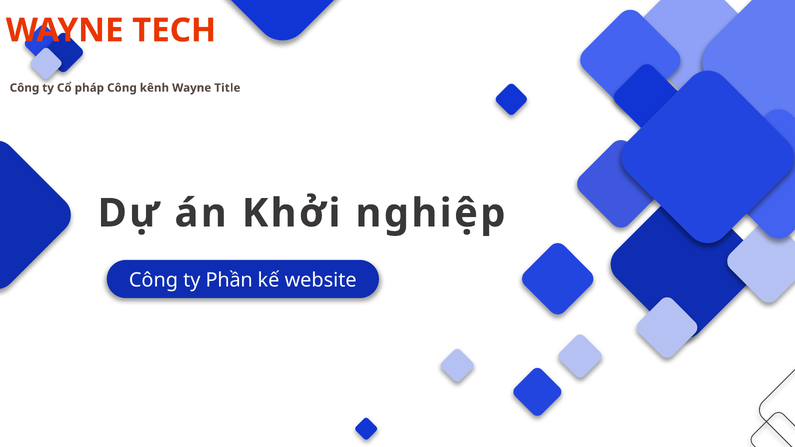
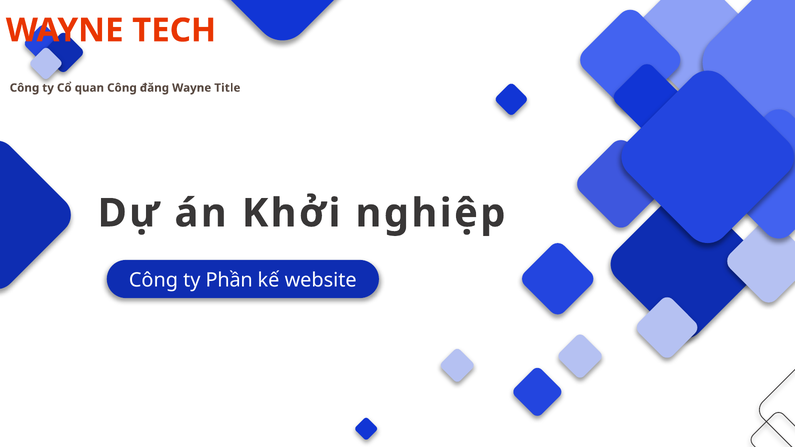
pháp: pháp -> quan
kênh: kênh -> đăng
